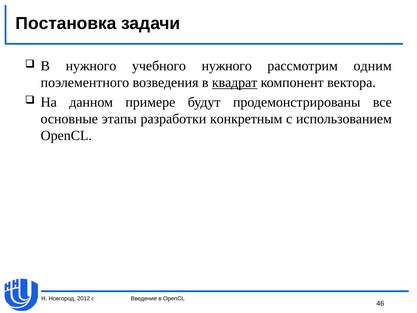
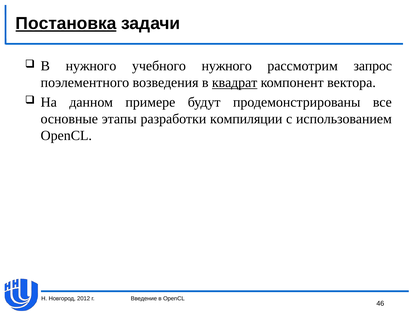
Постановка underline: none -> present
одним: одним -> запрос
конкретным: конкретным -> компиляции
